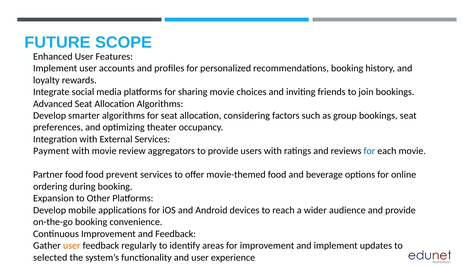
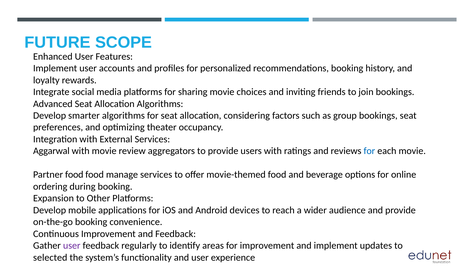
Payment: Payment -> Aggarwal
prevent: prevent -> manage
user at (72, 246) colour: orange -> purple
